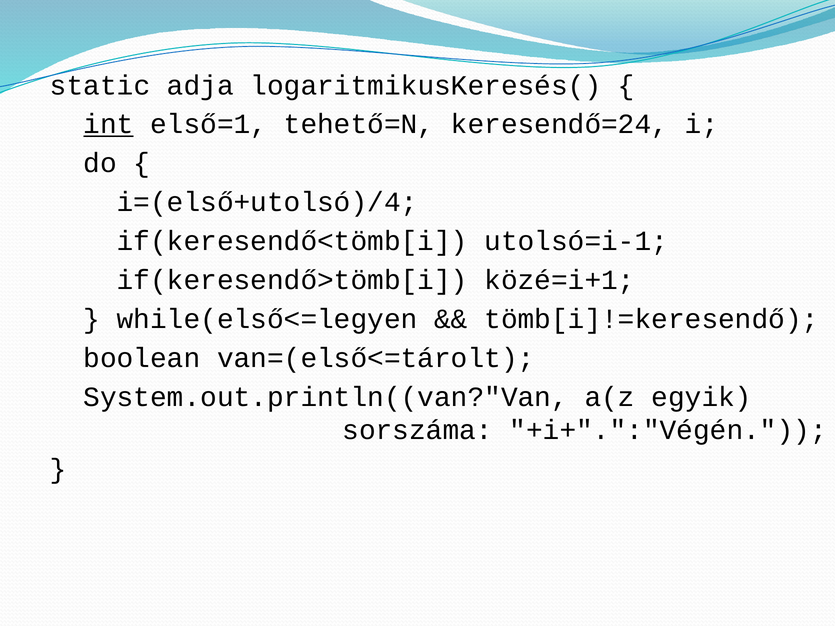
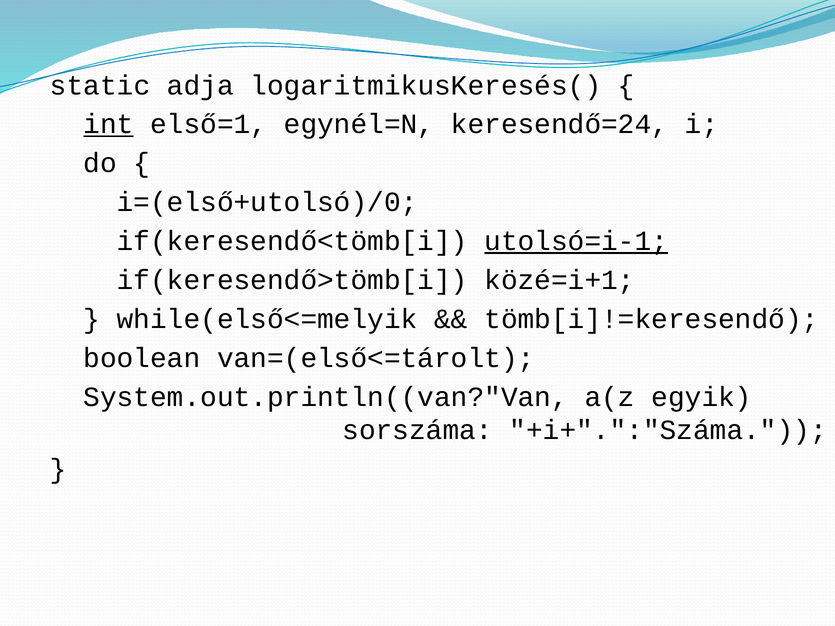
tehető=N: tehető=N -> egynél=N
i=(első+utolsó)/4: i=(első+utolsó)/4 -> i=(első+utolsó)/0
utolsó=i-1 underline: none -> present
while(első<=legyen: while(első<=legyen -> while(első<=melyik
+i+".":"Végén: +i+".":"Végén -> +i+".":"Száma
